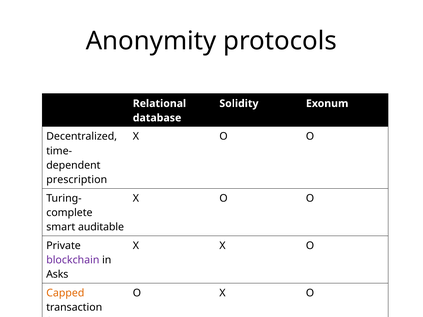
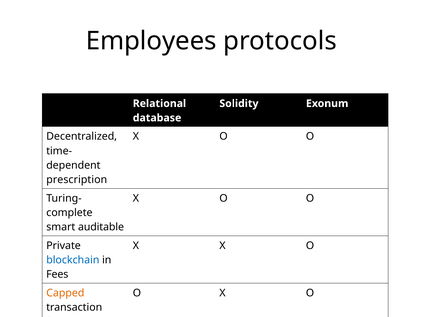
Anonymity: Anonymity -> Employees
blockchain colour: purple -> blue
Asks at (57, 275): Asks -> Fees
